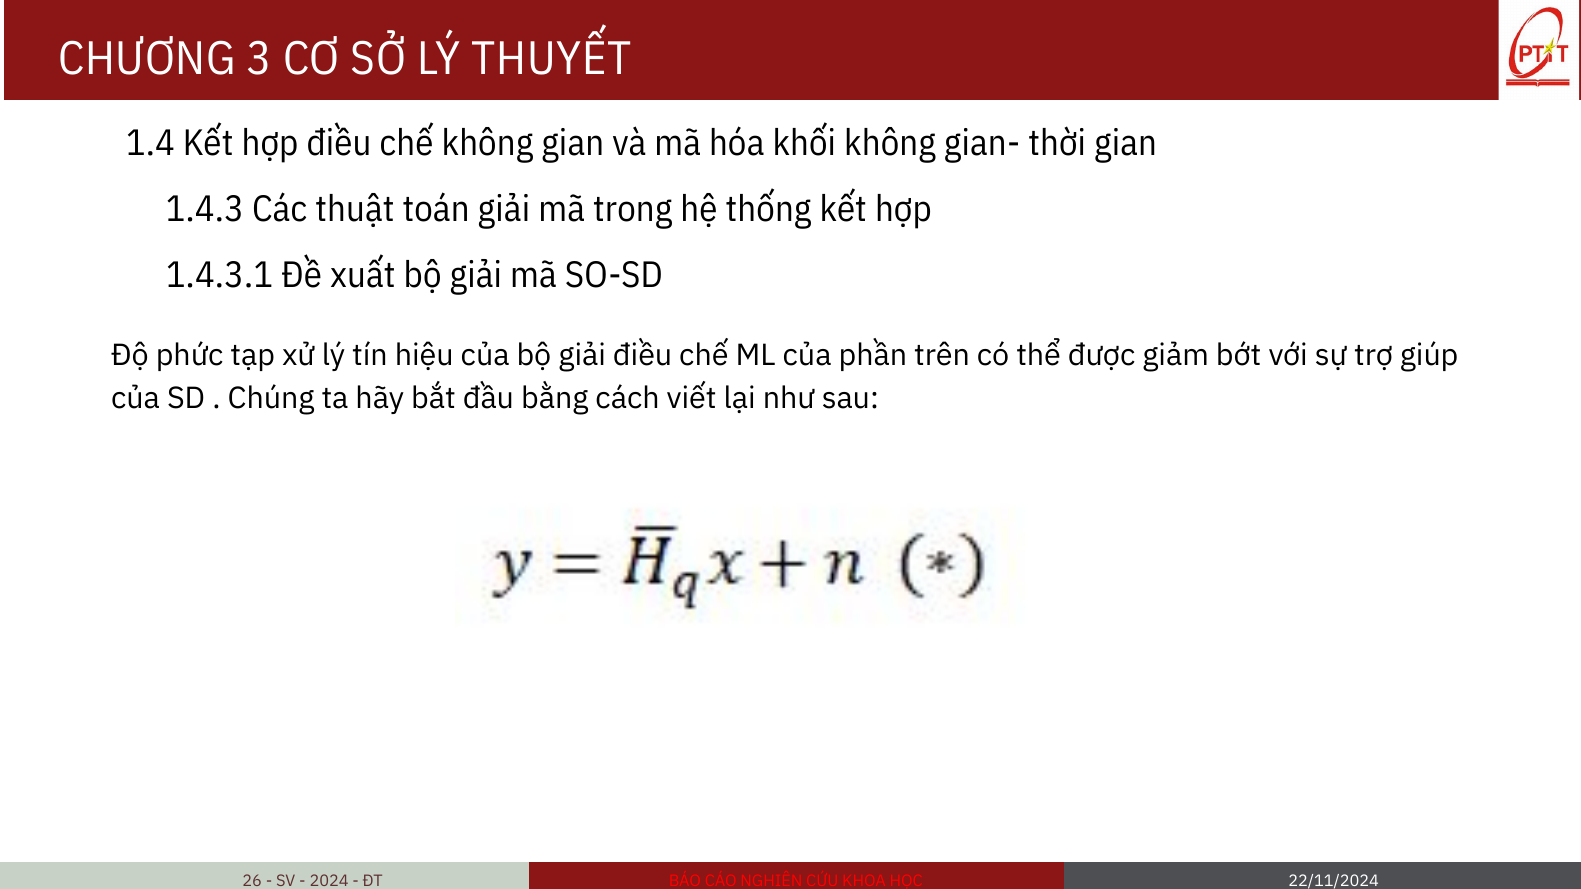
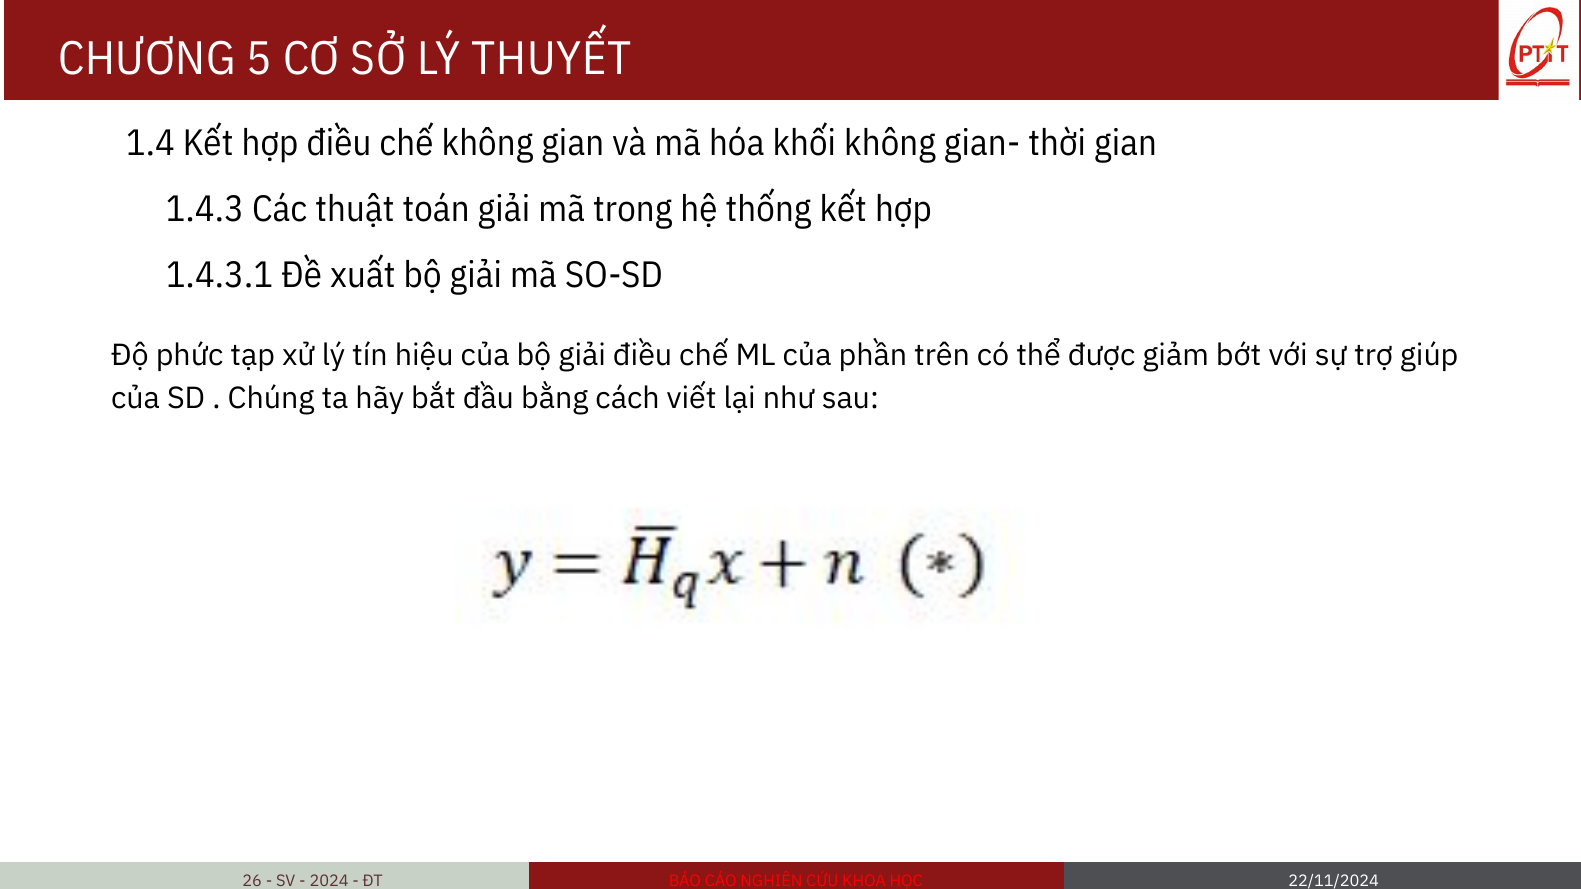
3: 3 -> 5
